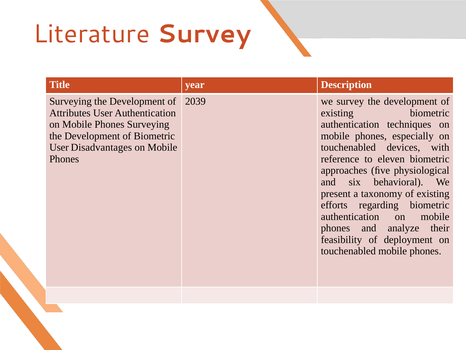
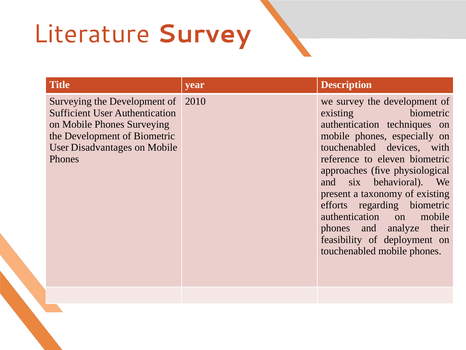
2039: 2039 -> 2010
Attributes: Attributes -> Sufficient
